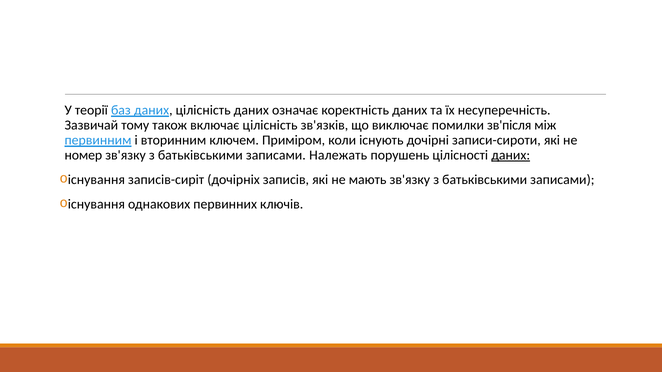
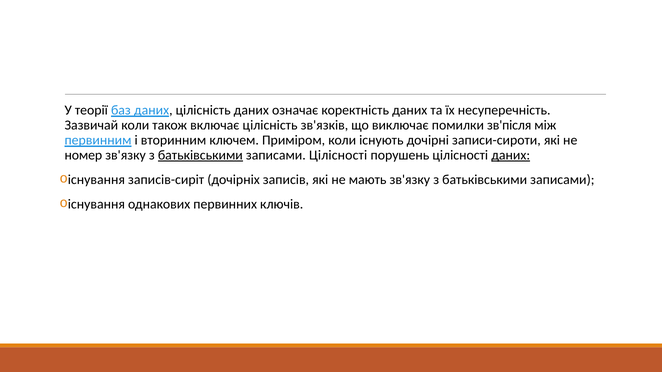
Зазвичай тому: тому -> коли
батьківськими at (200, 155) underline: none -> present
записами Належать: Належать -> Цілісності
